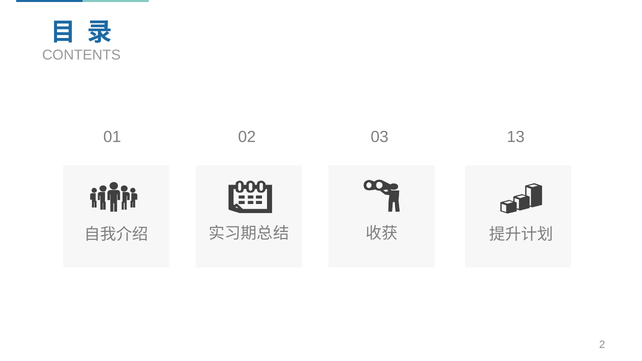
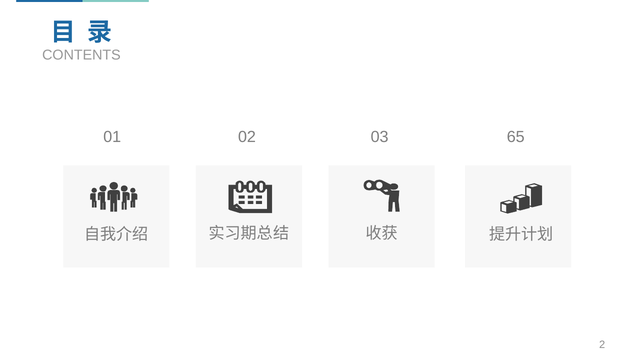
13: 13 -> 65
